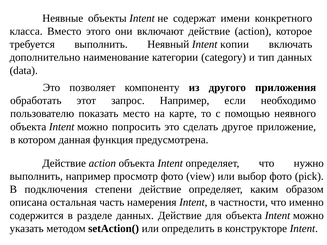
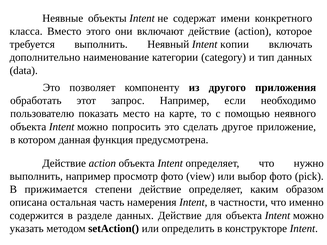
подключения: подключения -> прижимается
